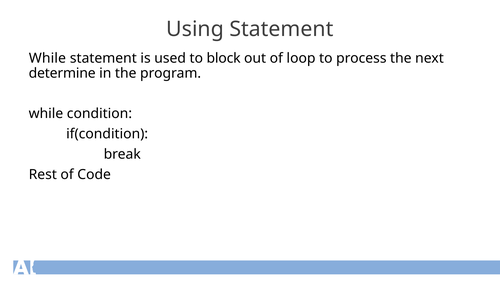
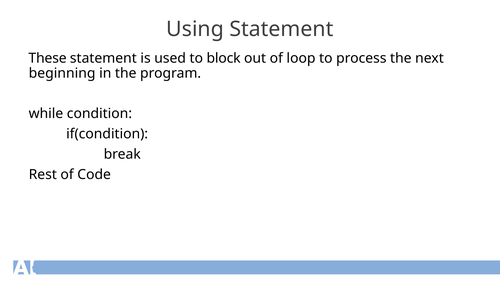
While at (47, 58): While -> These
determine: determine -> beginning
